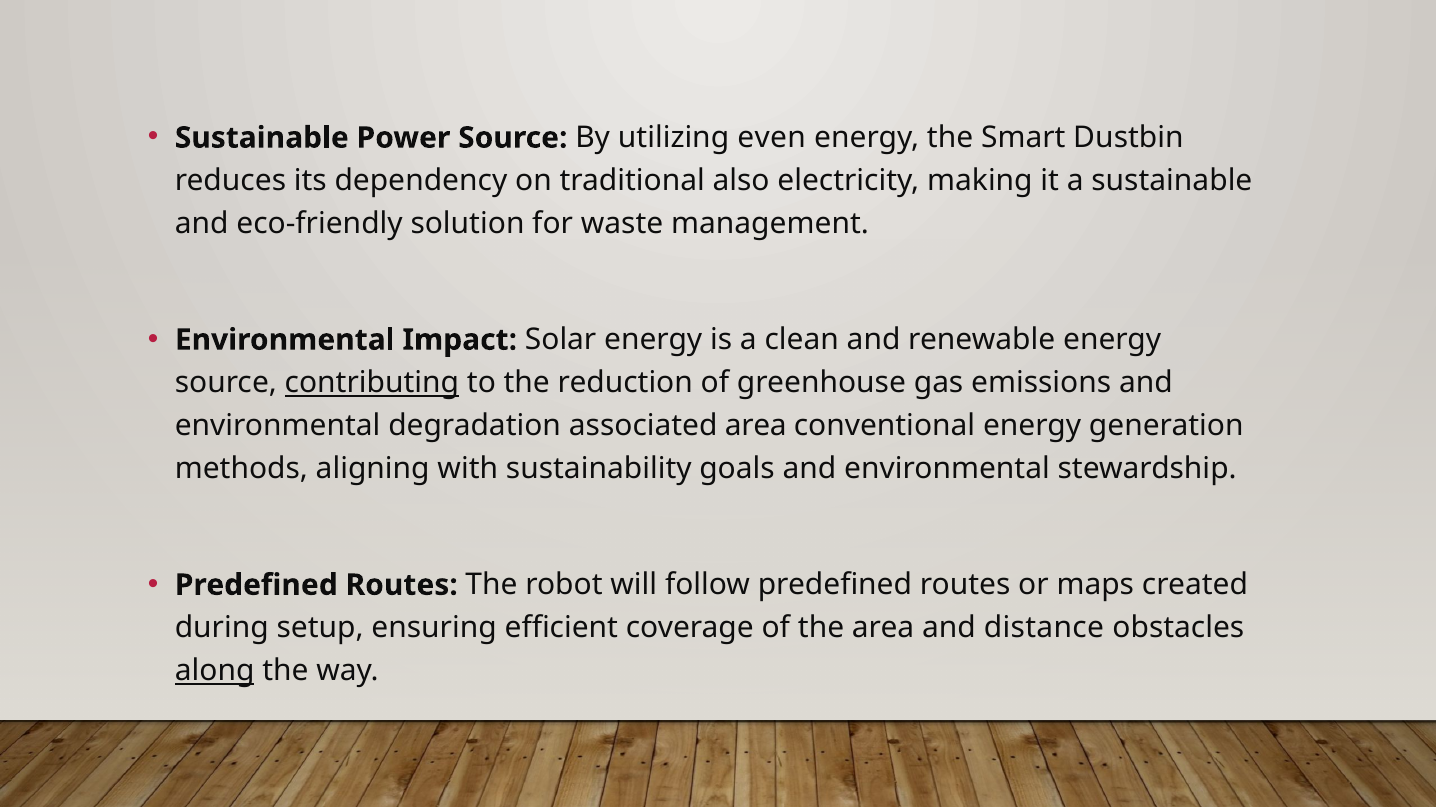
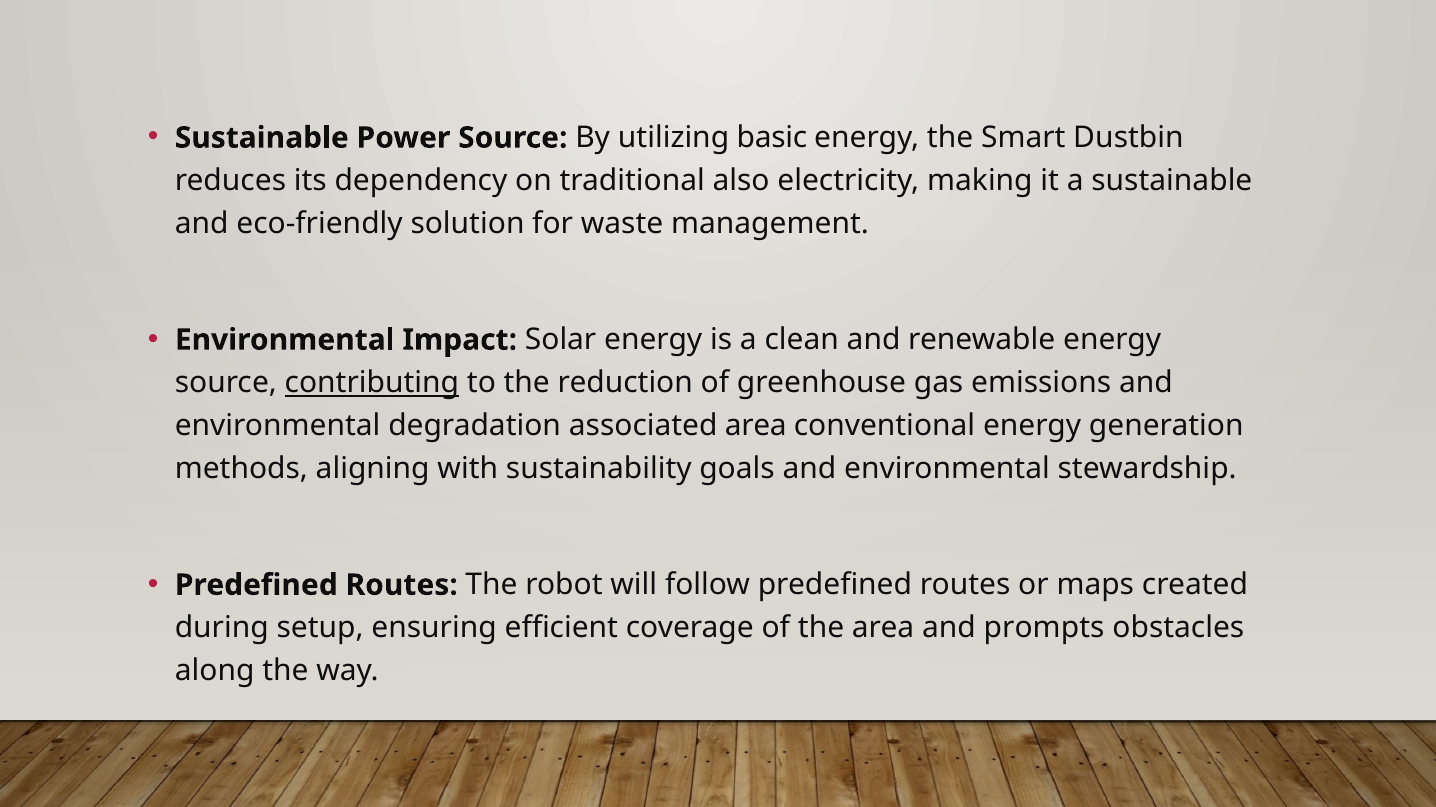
even: even -> basic
distance: distance -> prompts
along underline: present -> none
